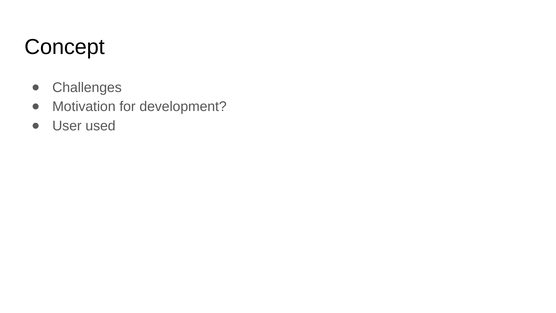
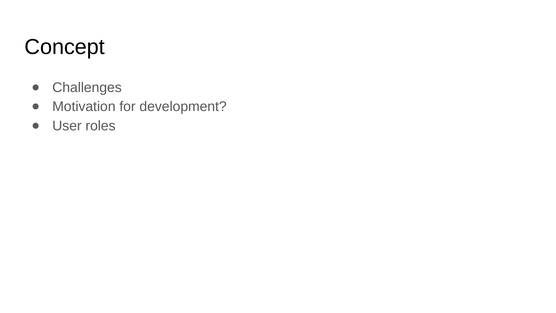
used: used -> roles
